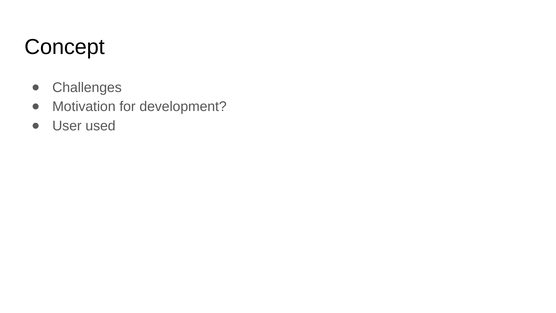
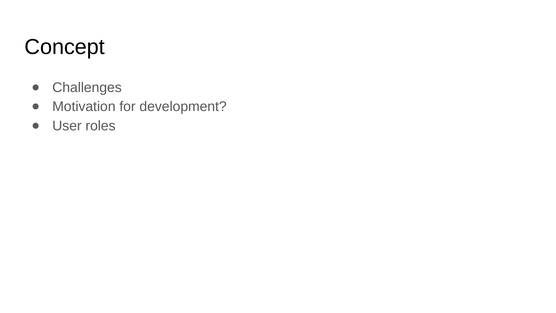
used: used -> roles
